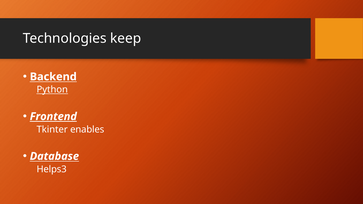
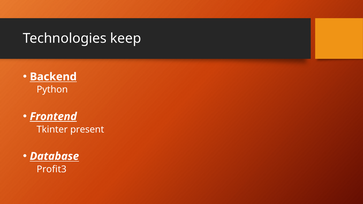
Python underline: present -> none
enables: enables -> present
Helps3: Helps3 -> Profit3
